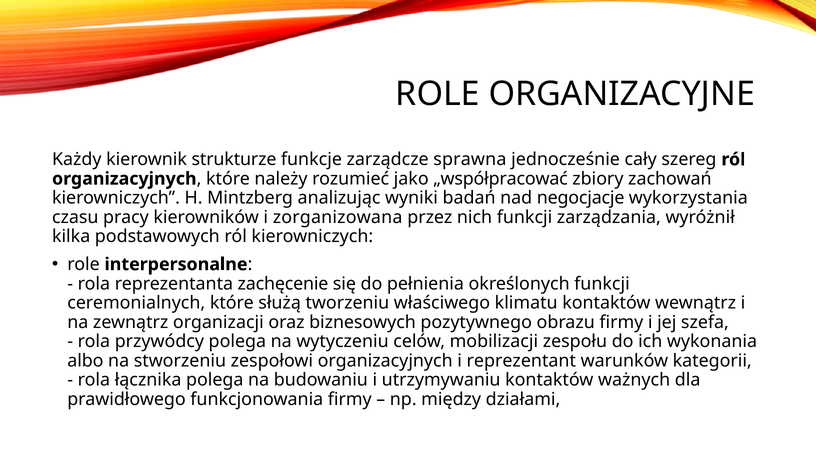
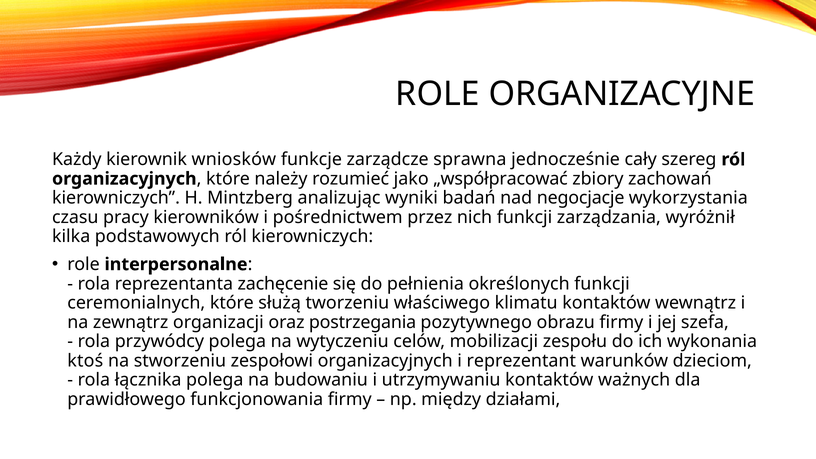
strukturze: strukturze -> wniosków
zorganizowana: zorganizowana -> pośrednictwem
biznesowych: biznesowych -> postrzegania
albo: albo -> ktoś
kategorii: kategorii -> dzieciom
